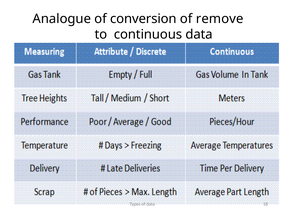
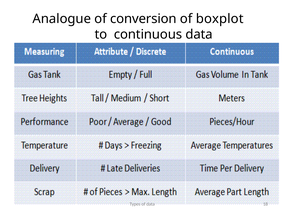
remove: remove -> boxplot
